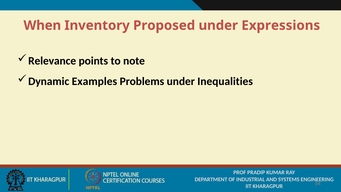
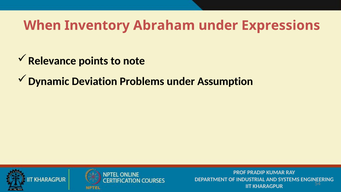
Proposed: Proposed -> Abraham
Examples: Examples -> Deviation
Inequalities: Inequalities -> Assumption
